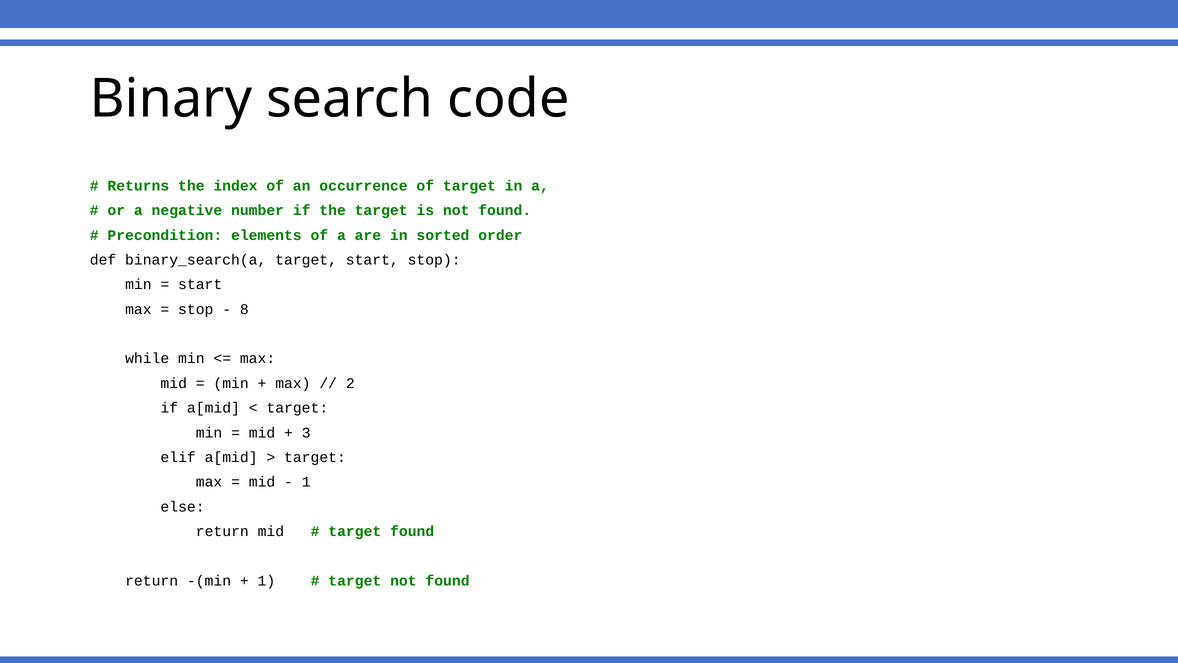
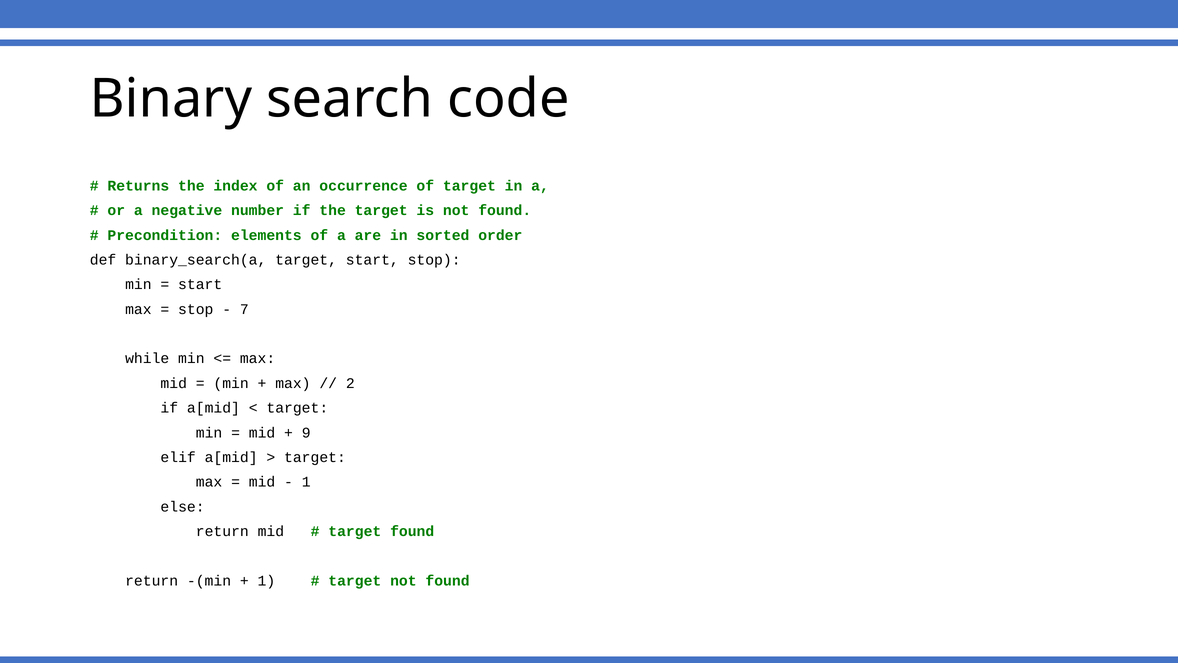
8: 8 -> 7
3: 3 -> 9
